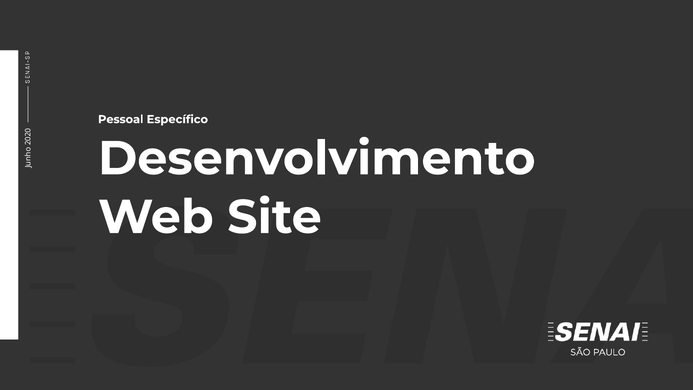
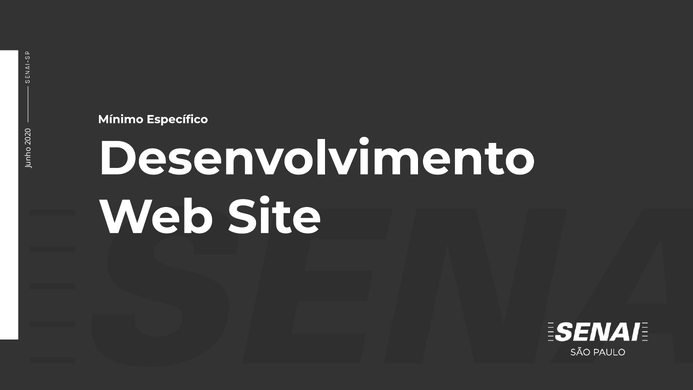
Pessoal: Pessoal -> Mínimo
